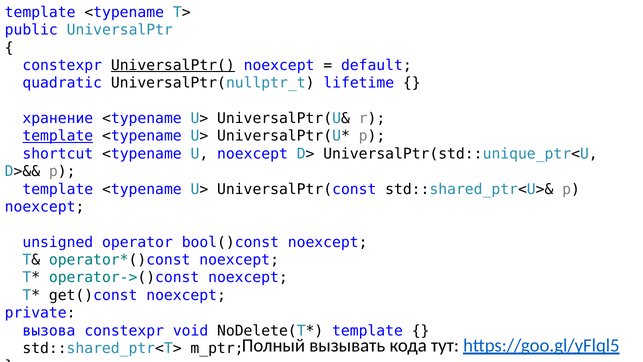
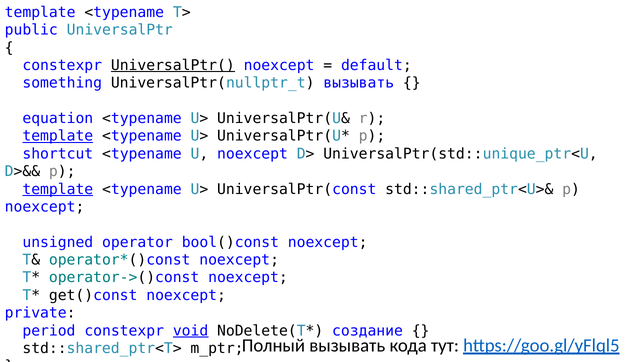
quadratic: quadratic -> something
UniversalPtr(nullptr_t lifetime: lifetime -> вызывать
хранение: хранение -> equation
template at (58, 189) underline: none -> present
вызова: вызова -> period
void underline: none -> present
template at (368, 330): template -> создание
